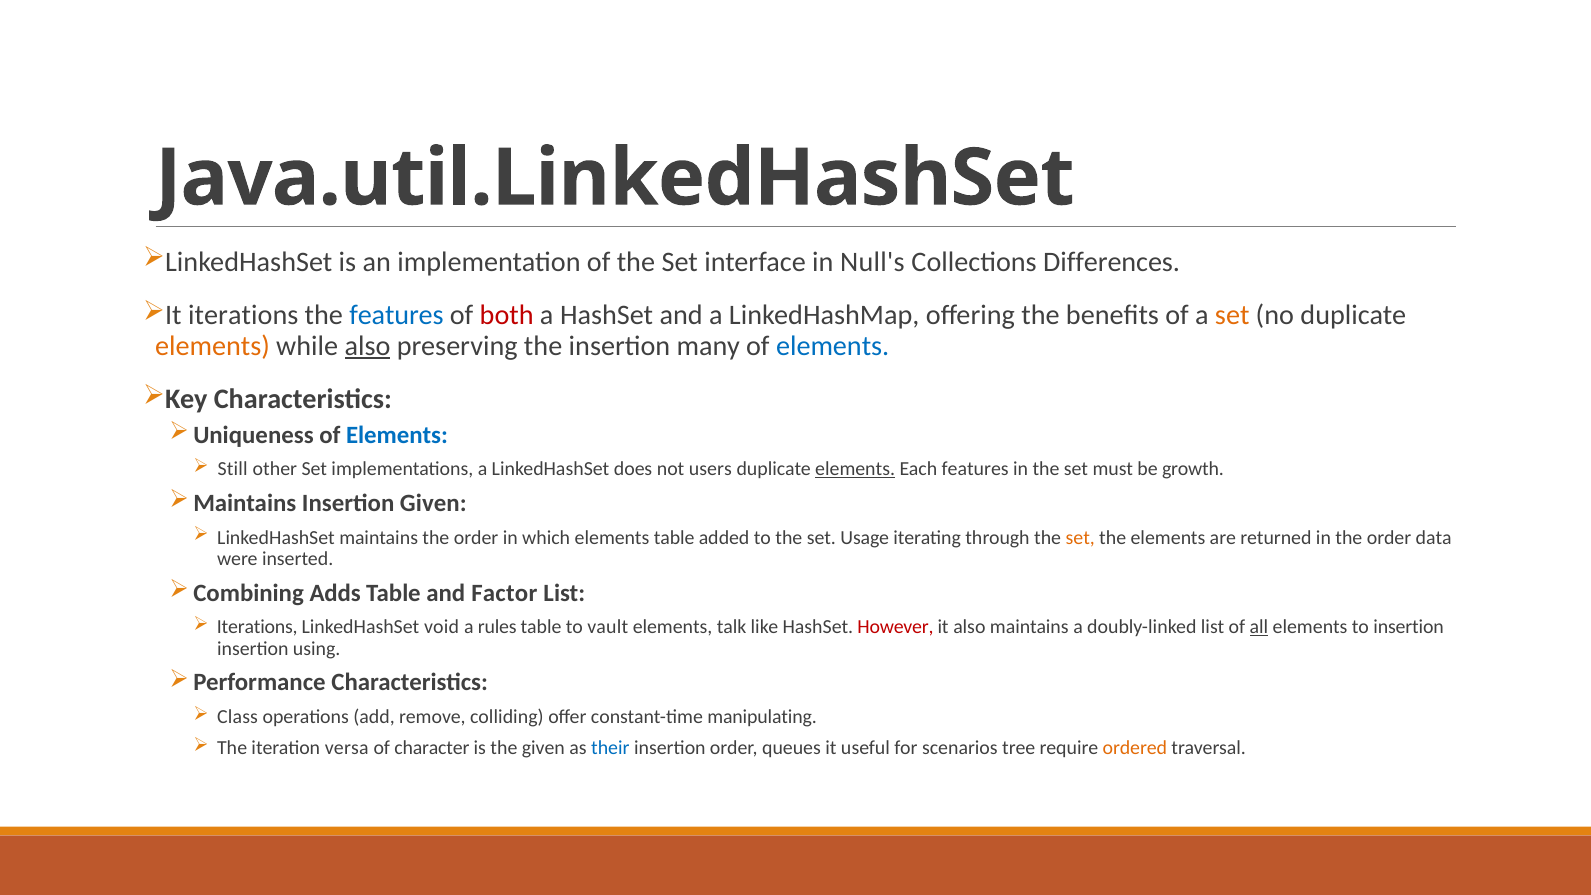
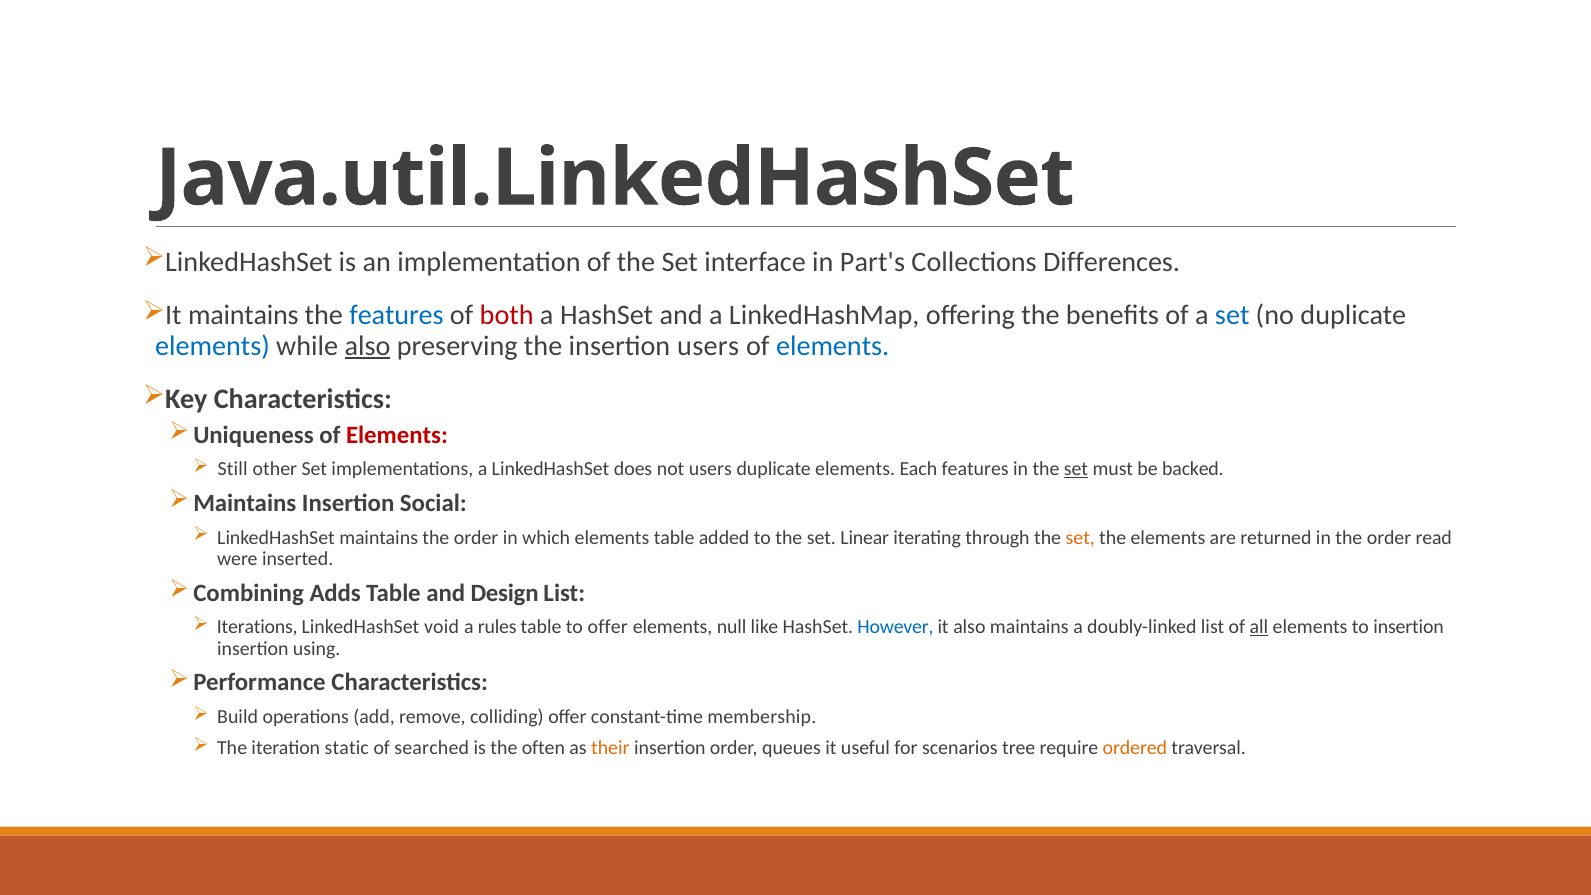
Null's: Null's -> Part's
iterations at (243, 316): iterations -> maintains
set at (1232, 316) colour: orange -> blue
elements at (212, 346) colour: orange -> blue
insertion many: many -> users
Elements at (397, 435) colour: blue -> red
elements at (855, 469) underline: present -> none
set at (1076, 469) underline: none -> present
growth: growth -> backed
Insertion Given: Given -> Social
Usage: Usage -> Linear
data: data -> read
Factor: Factor -> Design
to vault: vault -> offer
talk: talk -> null
However colour: red -> blue
Class: Class -> Build
manipulating: manipulating -> membership
versa: versa -> static
character: character -> searched
the given: given -> often
their colour: blue -> orange
